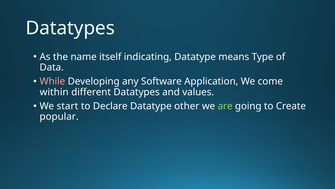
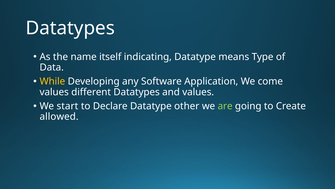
While colour: pink -> yellow
within at (54, 92): within -> values
popular: popular -> allowed
